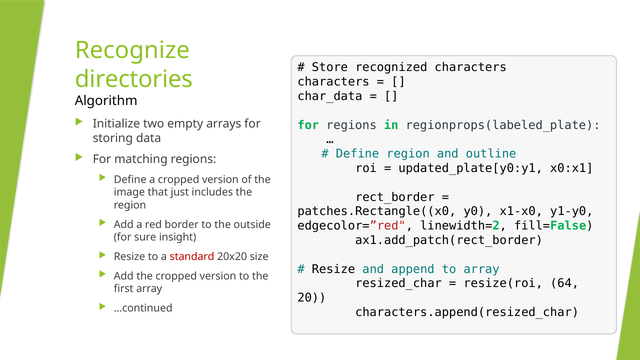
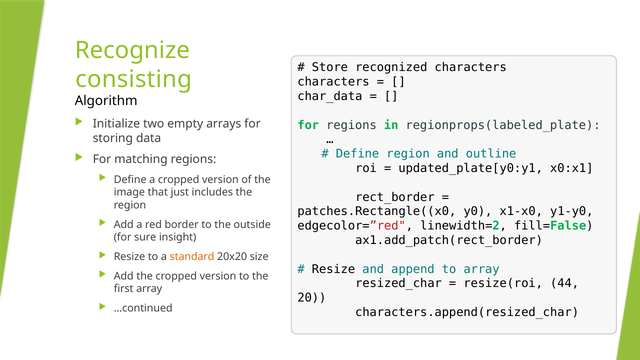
directories: directories -> consisting
standard colour: red -> orange
64: 64 -> 44
